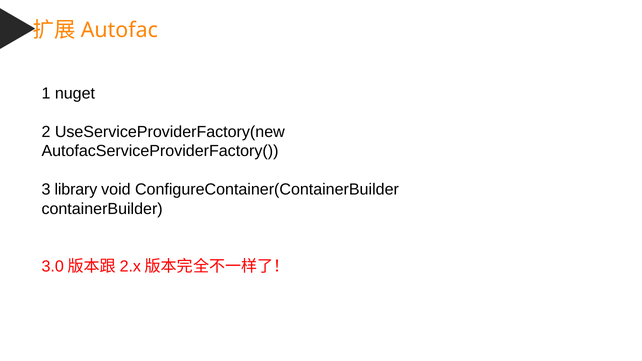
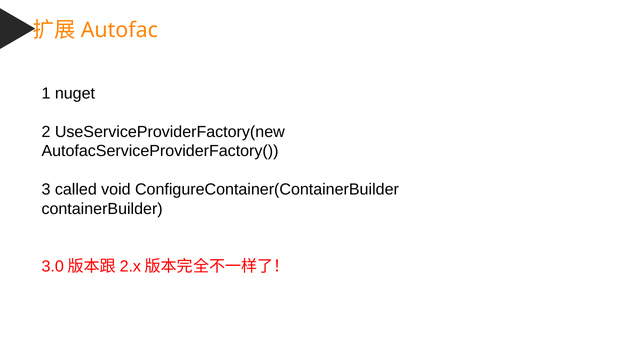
library: library -> called
